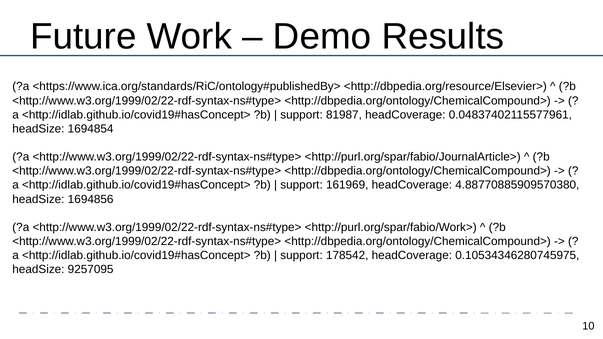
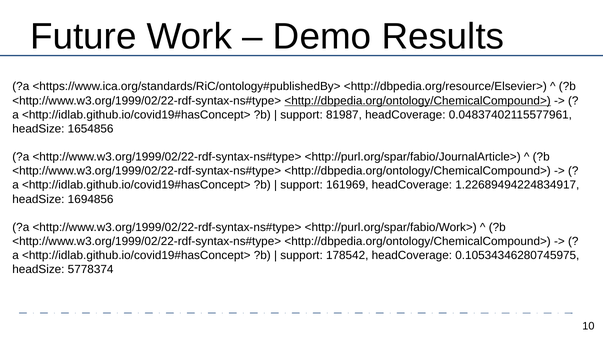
<http://dbpedia.org/ontology/ChemicalCompound> at (418, 101) underline: none -> present
1694854: 1694854 -> 1654856
4.88770885909570380: 4.88770885909570380 -> 1.22689494224834917
9257095: 9257095 -> 5778374
